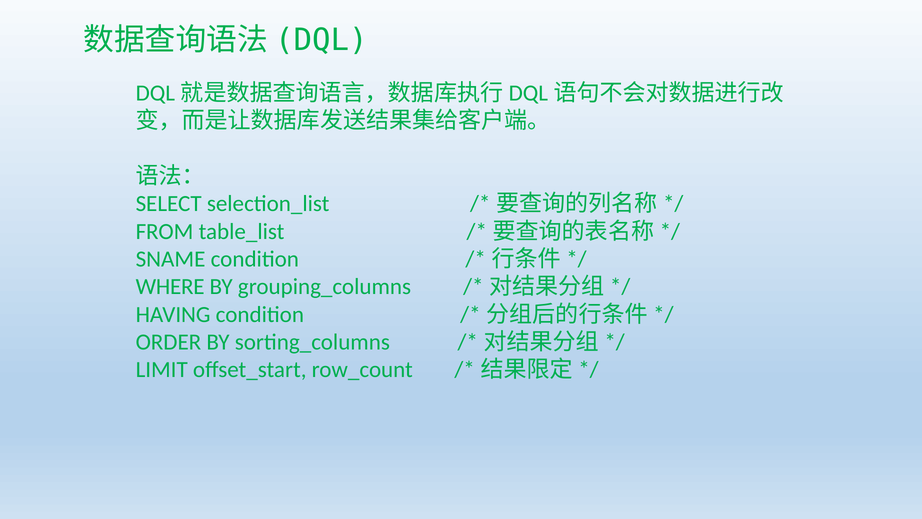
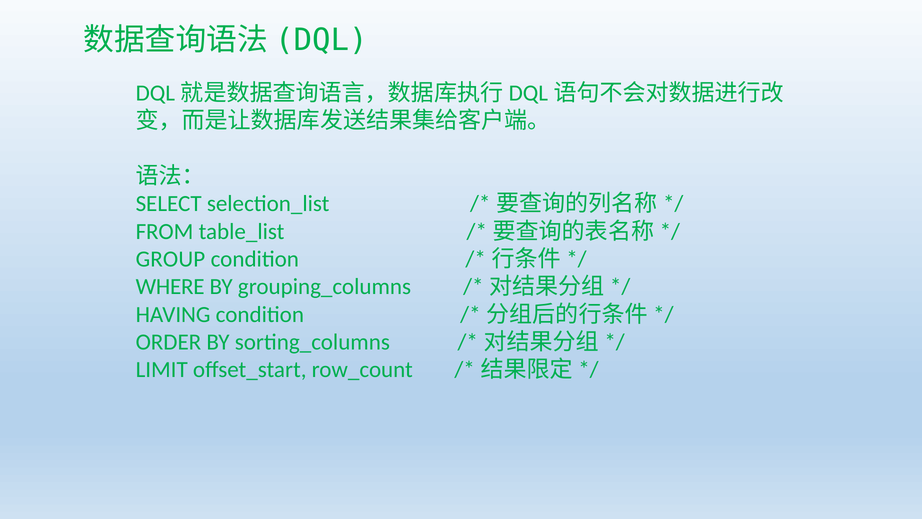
SNAME: SNAME -> GROUP
